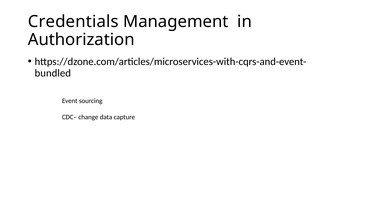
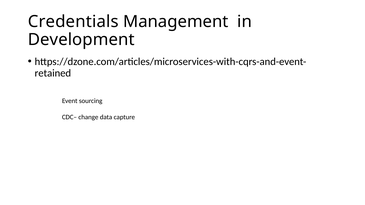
Authorization: Authorization -> Development
bundled: bundled -> retained
